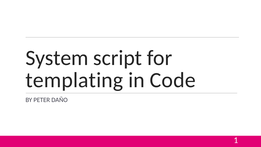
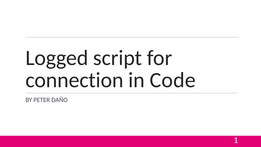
System: System -> Logged
templating: templating -> connection
